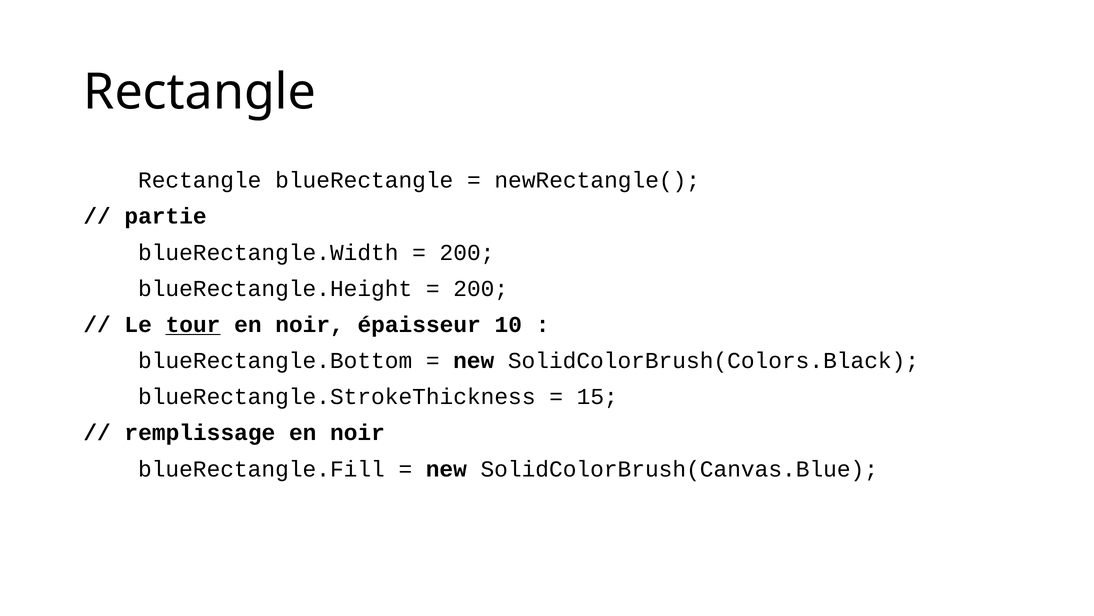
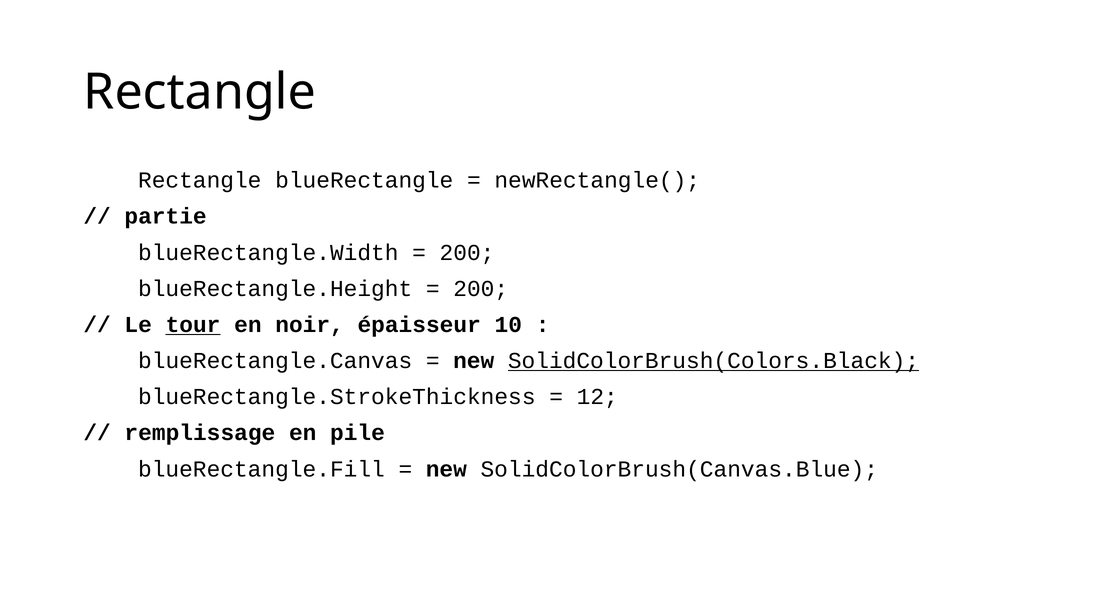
blueRectangle.Bottom: blueRectangle.Bottom -> blueRectangle.Canvas
SolidColorBrush(Colors.Black underline: none -> present
15: 15 -> 12
remplissage en noir: noir -> pile
